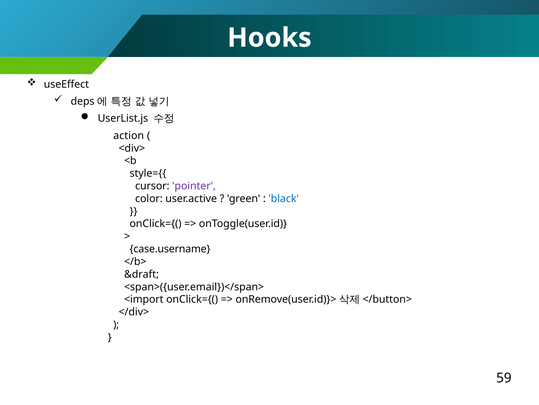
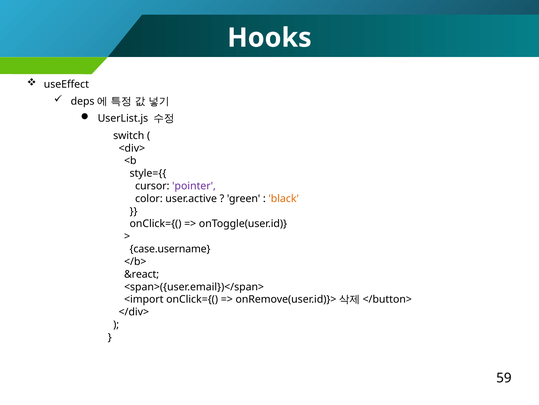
action: action -> switch
black colour: blue -> orange
&draft: &draft -> &react
